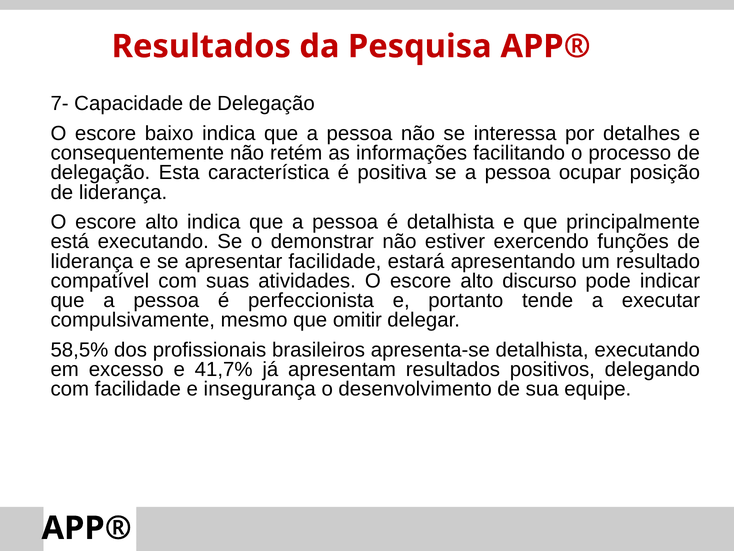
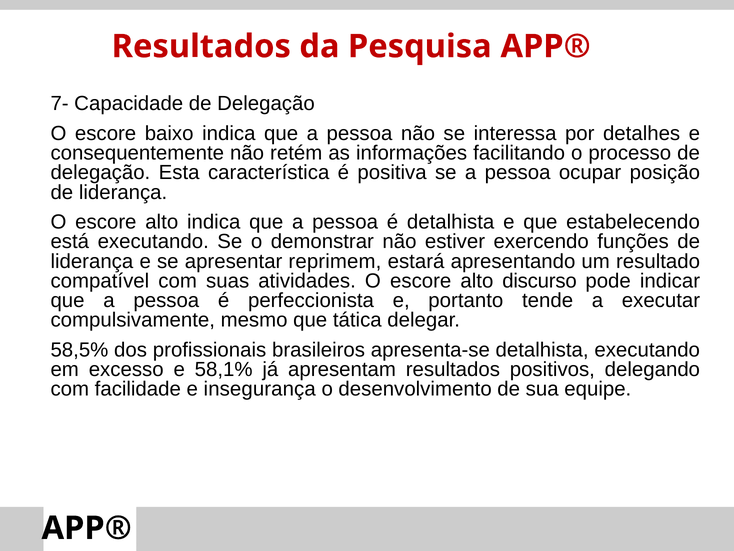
principalmente: principalmente -> estabelecendo
apresentar facilidade: facilidade -> reprimem
omitir: omitir -> tática
41,7%: 41,7% -> 58,1%
